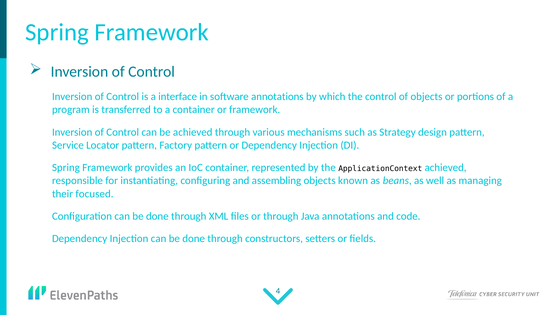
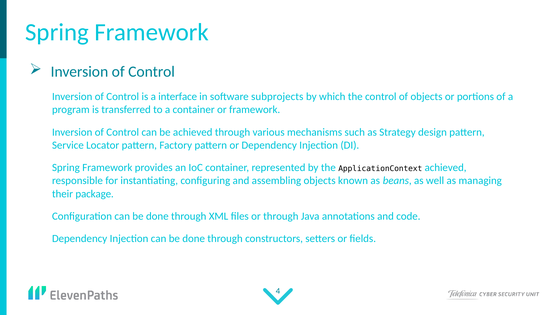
software annotations: annotations -> subprojects
focused: focused -> package
